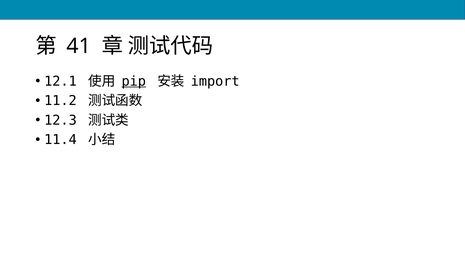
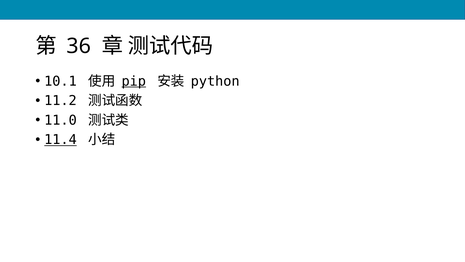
41: 41 -> 36
12.1: 12.1 -> 10.1
import: import -> python
12.3: 12.3 -> 11.0
11.4 underline: none -> present
